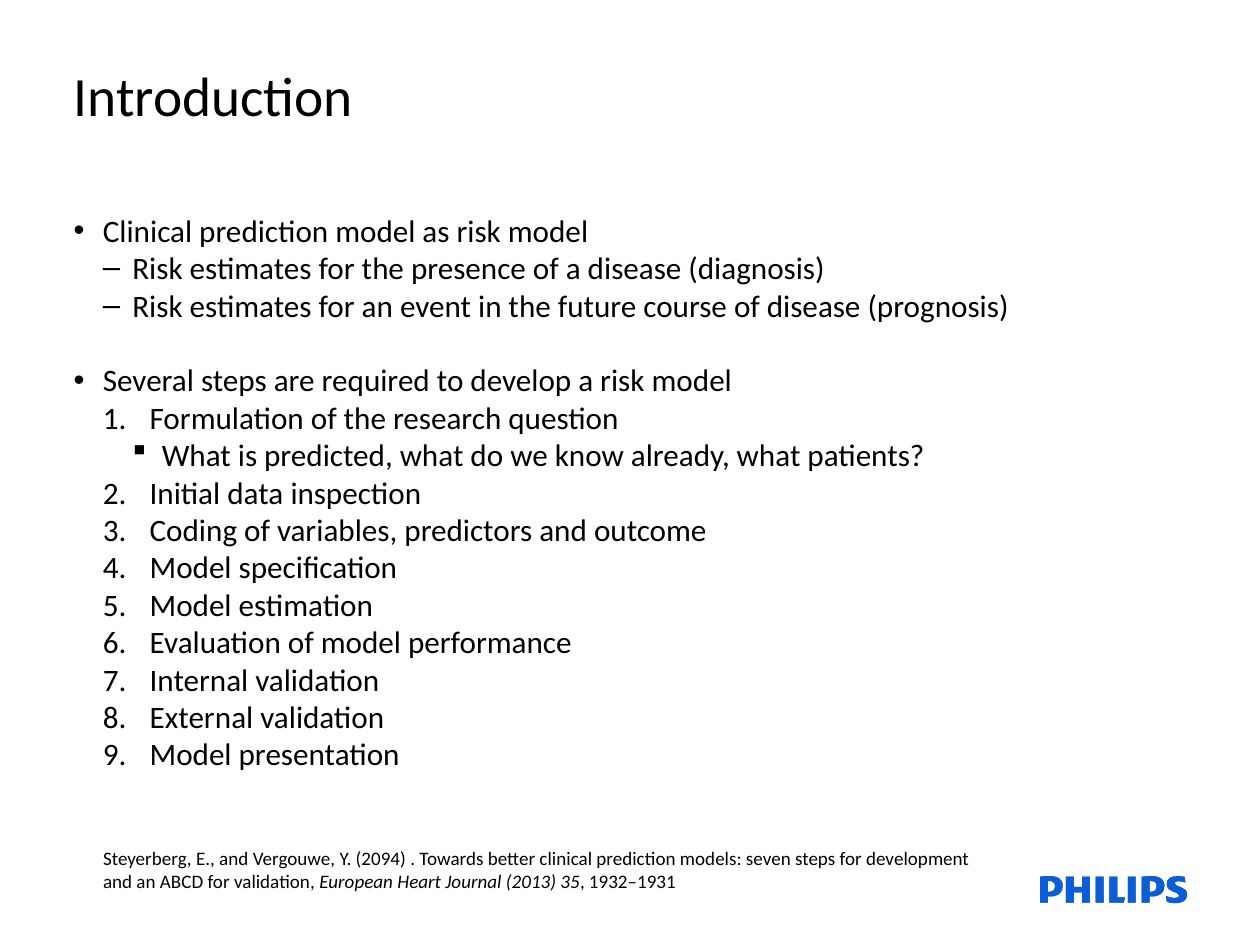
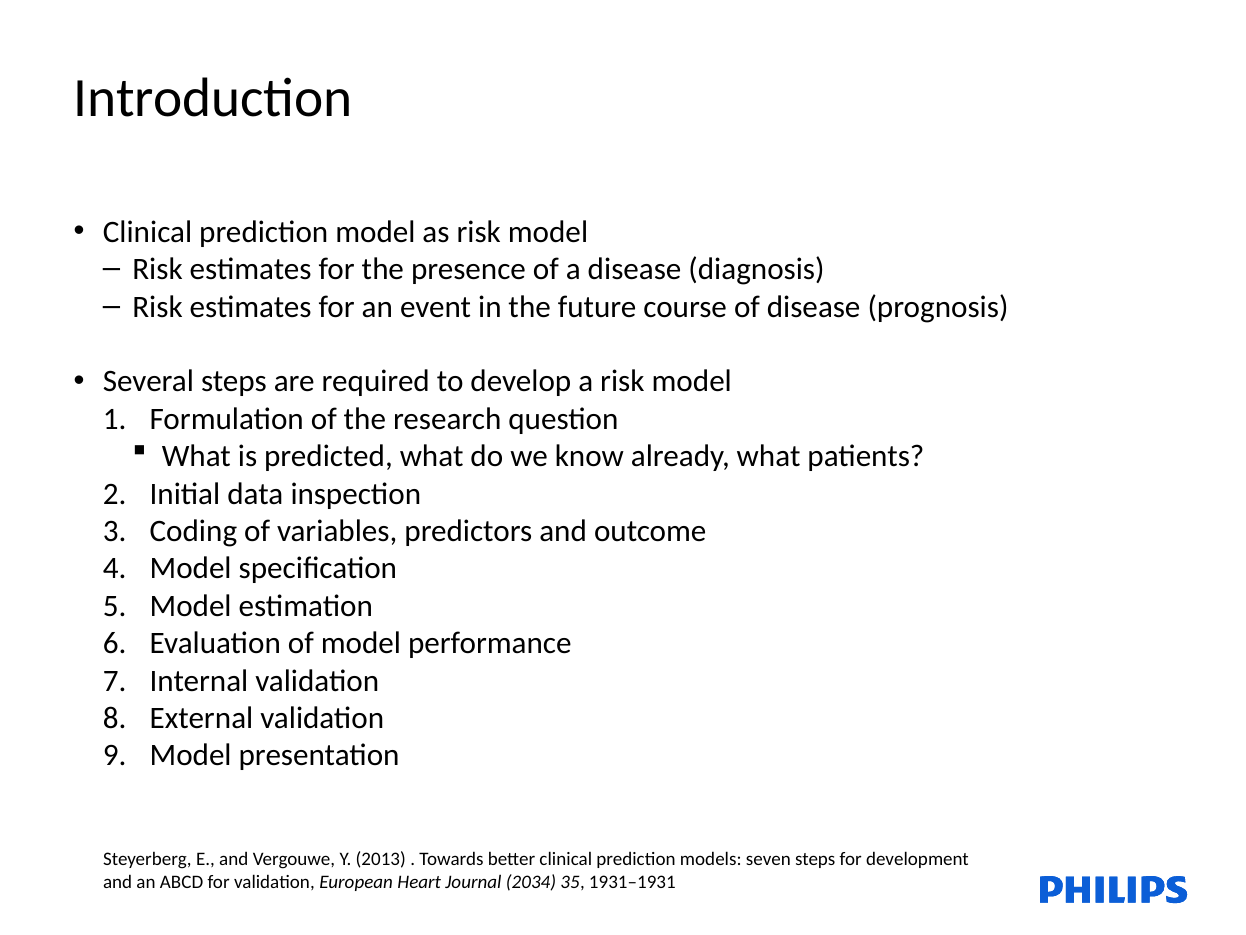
2094: 2094 -> 2013
2013: 2013 -> 2034
1932–1931: 1932–1931 -> 1931–1931
